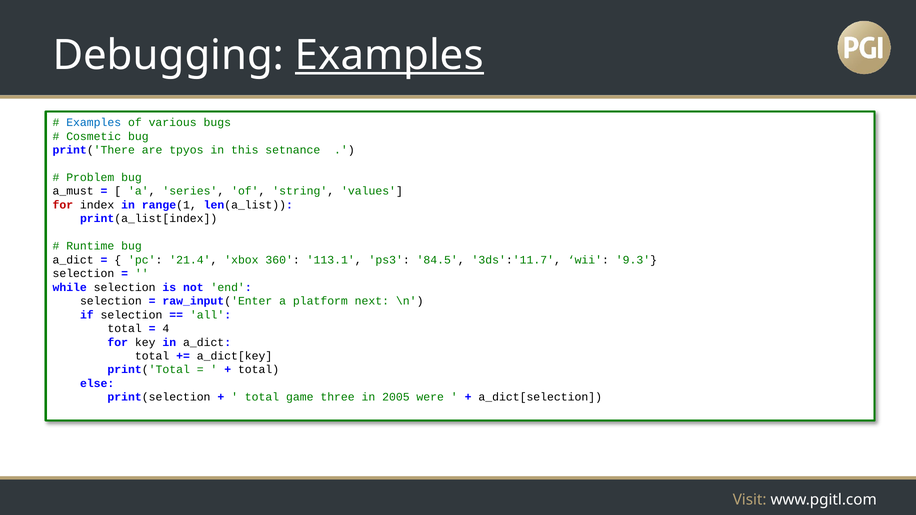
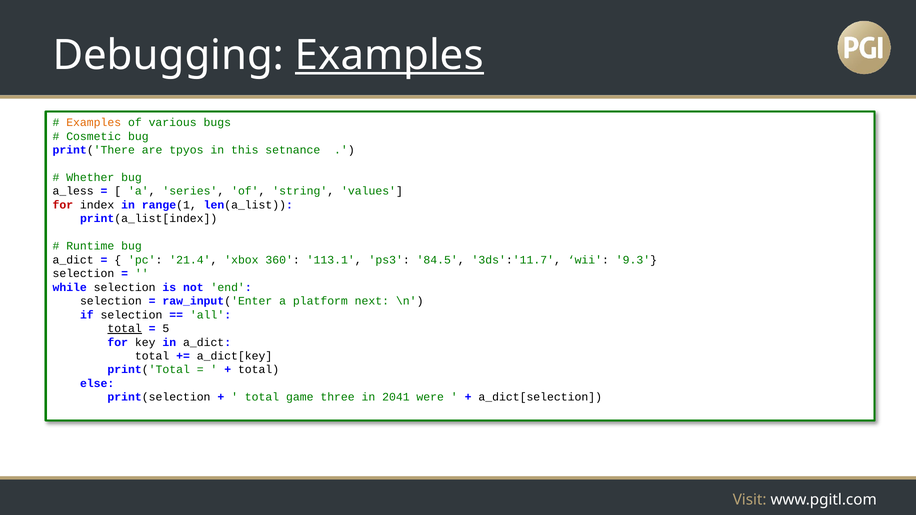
Examples at (94, 123) colour: blue -> orange
Problem: Problem -> Whether
a_must: a_must -> a_less
total at (125, 329) underline: none -> present
4: 4 -> 5
2005: 2005 -> 2041
